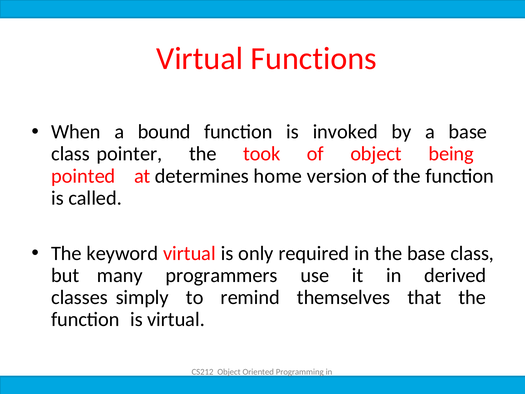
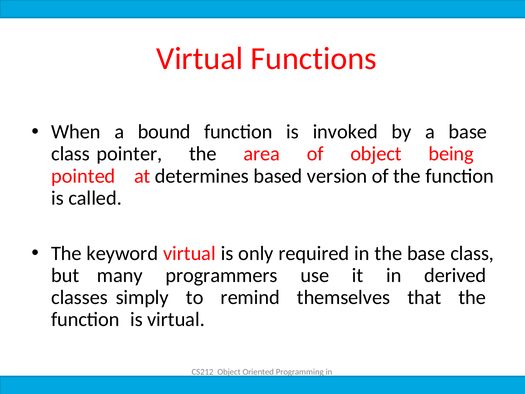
took: took -> area
home: home -> based
